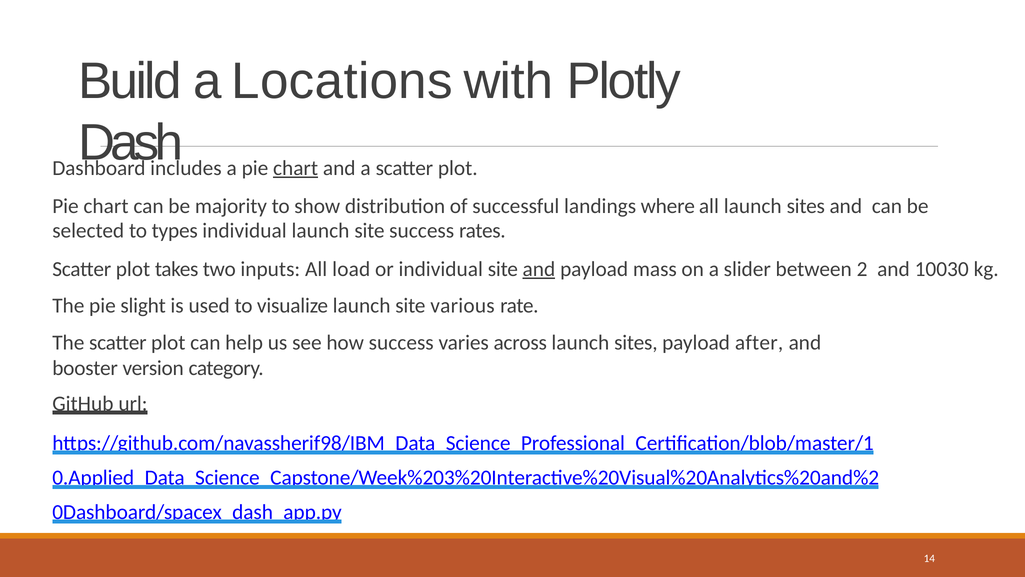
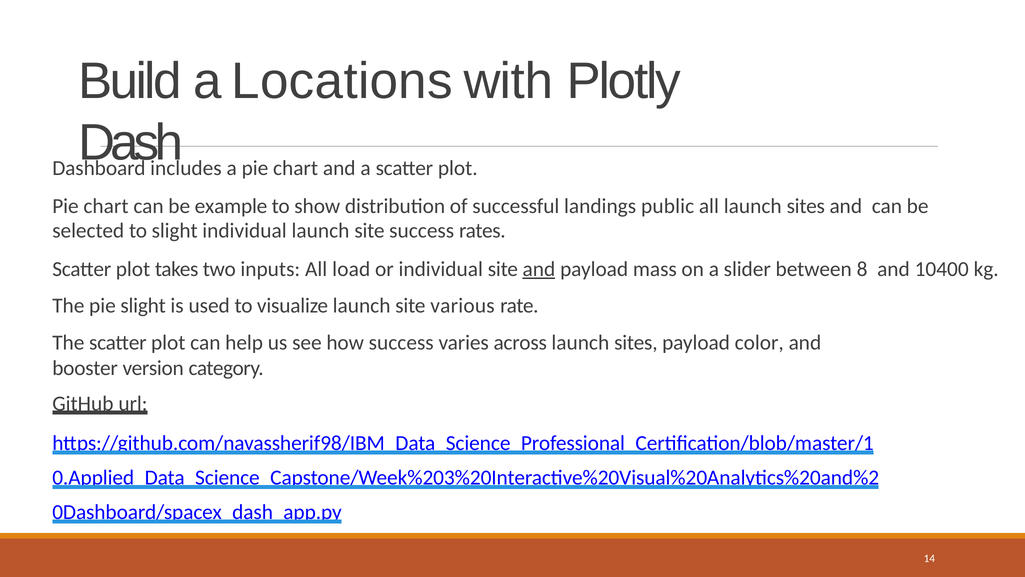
chart at (296, 168) underline: present -> none
majority: majority -> example
where: where -> public
to types: types -> slight
2: 2 -> 8
10030: 10030 -> 10400
after: after -> color
